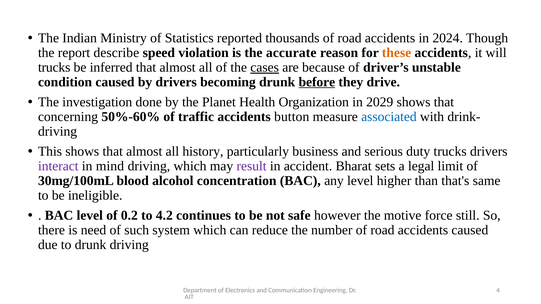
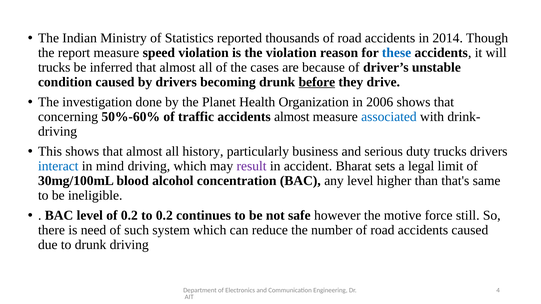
2024: 2024 -> 2014
report describe: describe -> measure
the accurate: accurate -> violation
these colour: orange -> blue
cases underline: present -> none
2029: 2029 -> 2006
accidents button: button -> almost
interact colour: purple -> blue
to 4.2: 4.2 -> 0.2
